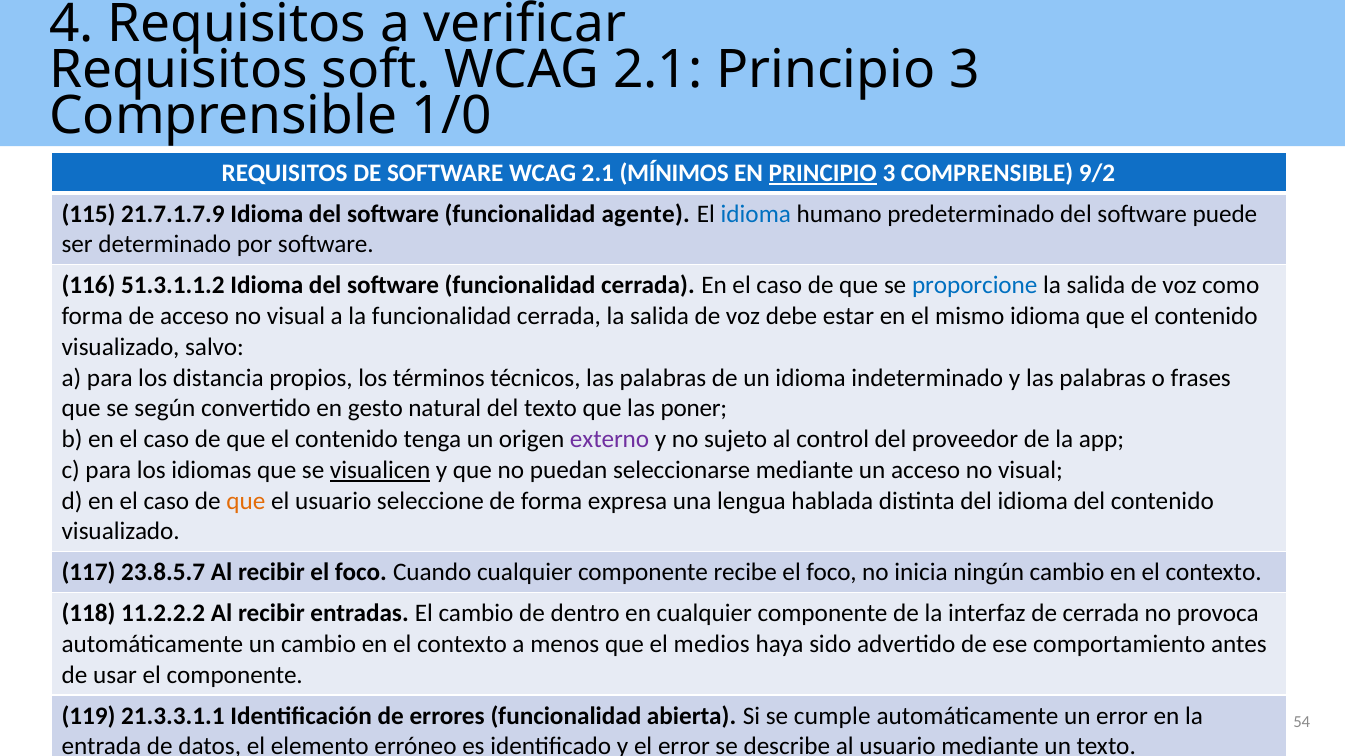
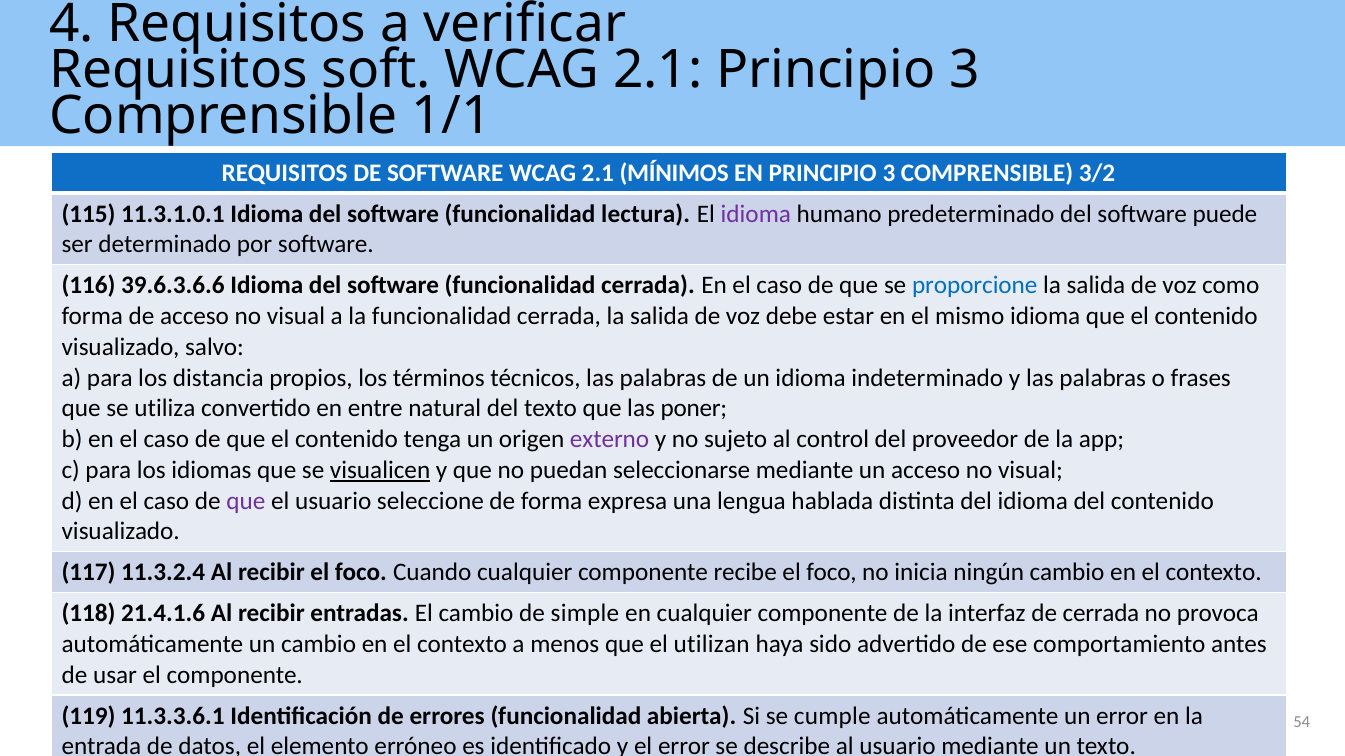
1/0: 1/0 -> 1/1
PRINCIPIO at (823, 173) underline: present -> none
9/2: 9/2 -> 3/2
21.7.1.7.9: 21.7.1.7.9 -> 11.3.1.0.1
agente: agente -> lectura
idioma at (756, 214) colour: blue -> purple
51.3.1.1.2: 51.3.1.1.2 -> 39.6.3.6.6
según: según -> utiliza
gesto: gesto -> entre
que at (246, 501) colour: orange -> purple
23.8.5.7: 23.8.5.7 -> 11.3.2.4
11.2.2.2: 11.2.2.2 -> 21.4.1.6
dentro: dentro -> simple
medios: medios -> utilizan
21.3.3.1.1: 21.3.3.1.1 -> 11.3.3.6.1
